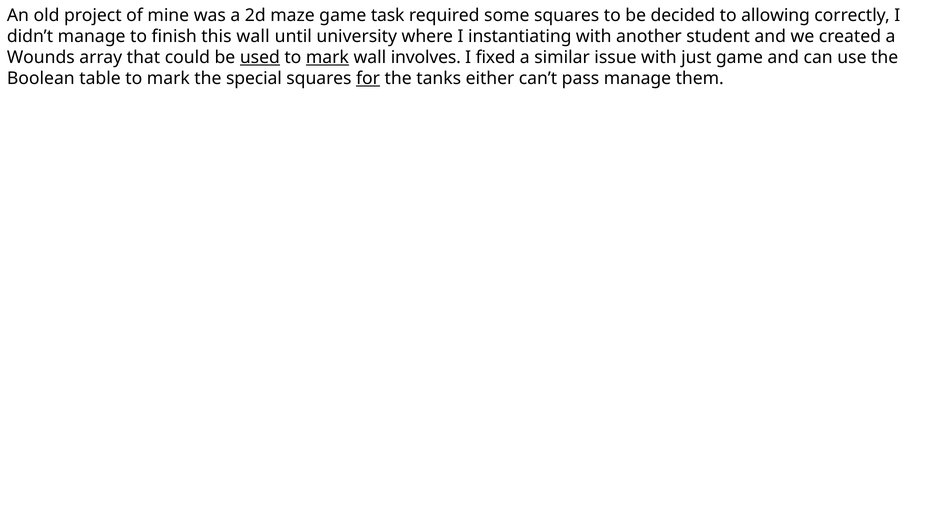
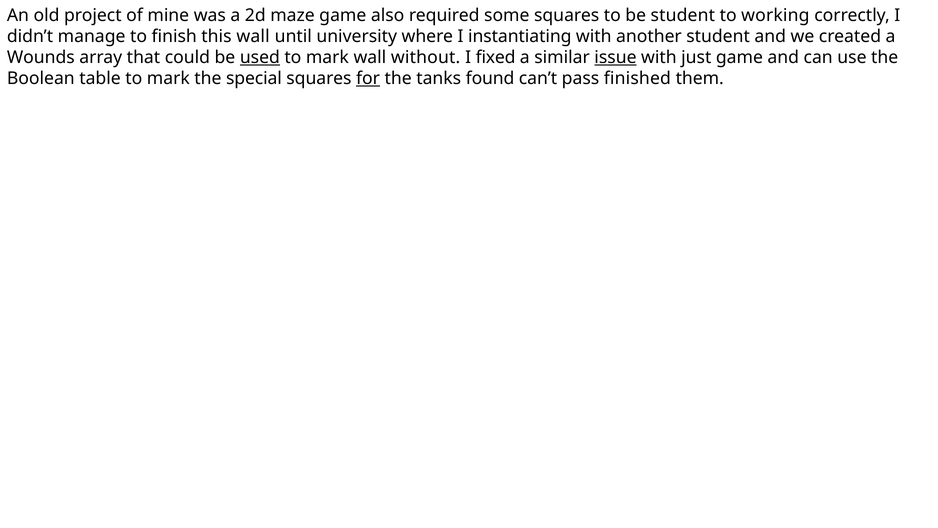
task: task -> also
be decided: decided -> student
allowing: allowing -> working
mark at (327, 57) underline: present -> none
involves: involves -> without
issue underline: none -> present
either: either -> found
pass manage: manage -> finished
